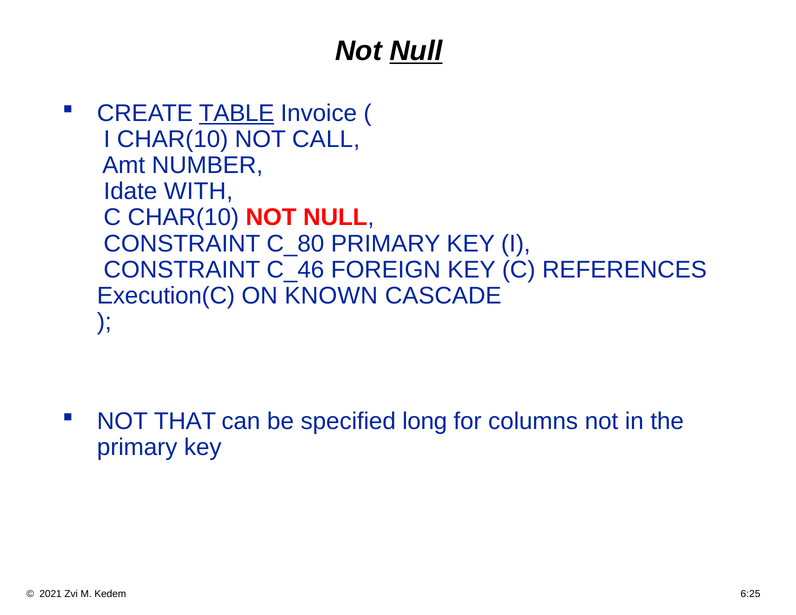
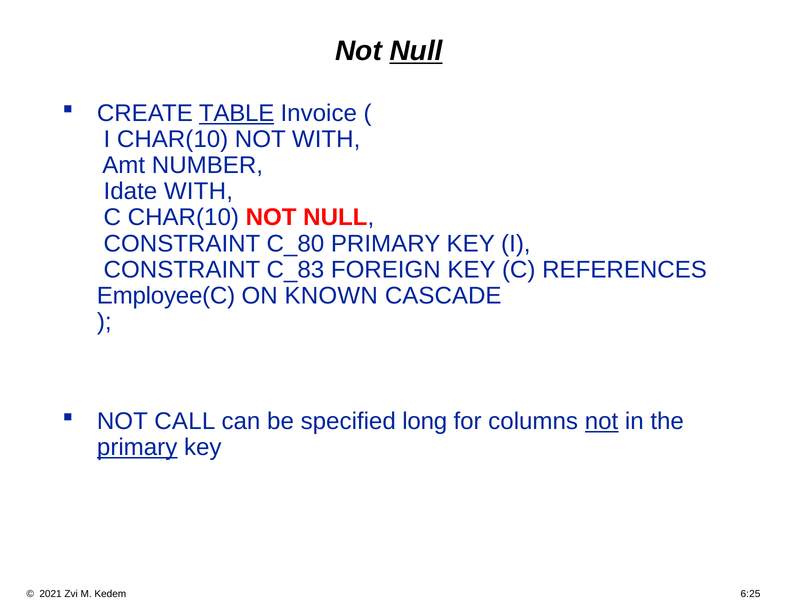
NOT CALL: CALL -> WITH
C_46: C_46 -> C_83
Execution(C: Execution(C -> Employee(C
THAT: THAT -> CALL
not at (602, 422) underline: none -> present
primary at (137, 448) underline: none -> present
